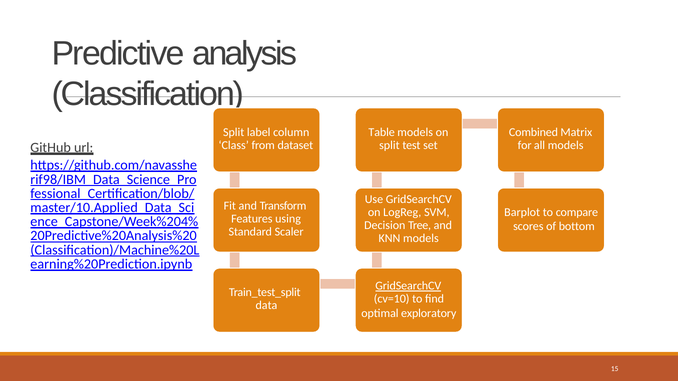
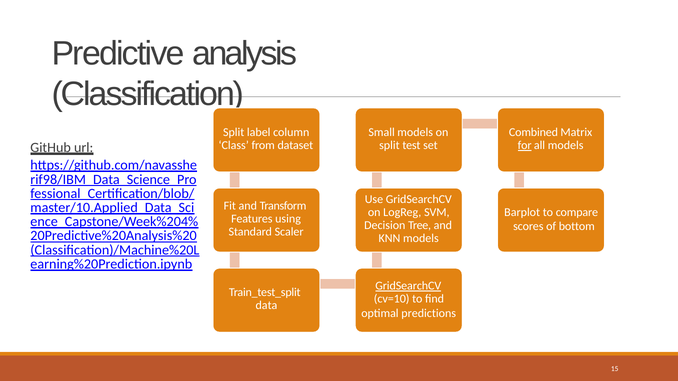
Table: Table -> Small
for underline: none -> present
exploratory: exploratory -> predictions
